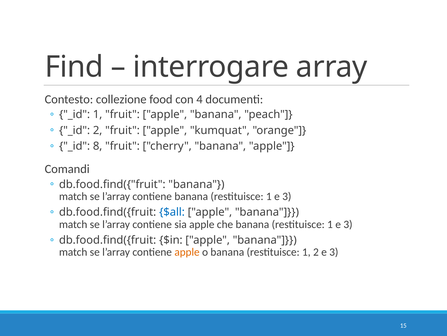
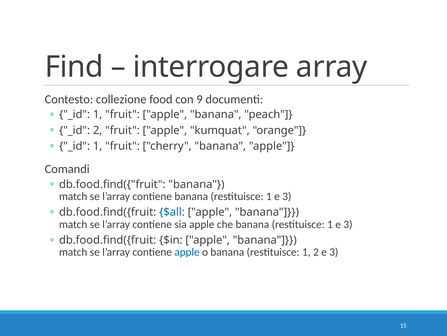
4: 4 -> 9
8 at (98, 146): 8 -> 1
apple at (187, 252) colour: orange -> blue
